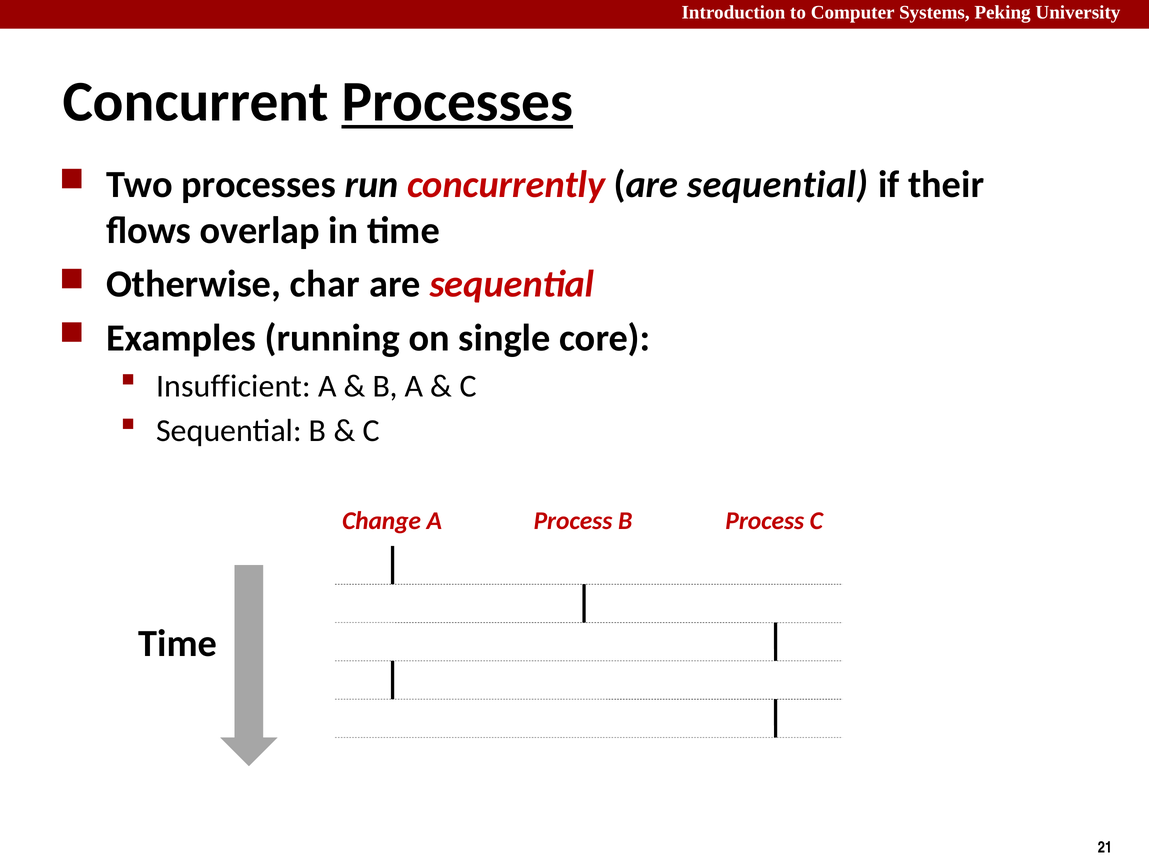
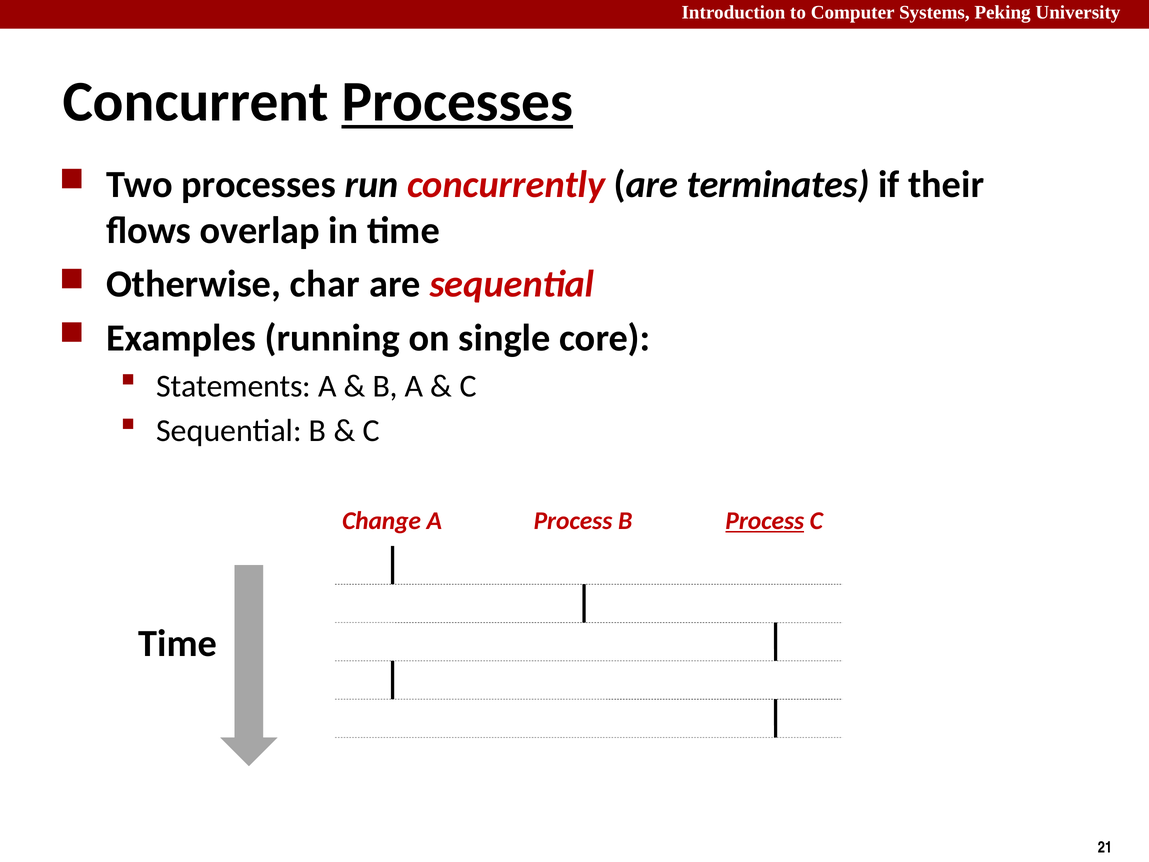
concurrently are sequential: sequential -> terminates
Insufficient: Insufficient -> Statements
Process at (765, 521) underline: none -> present
